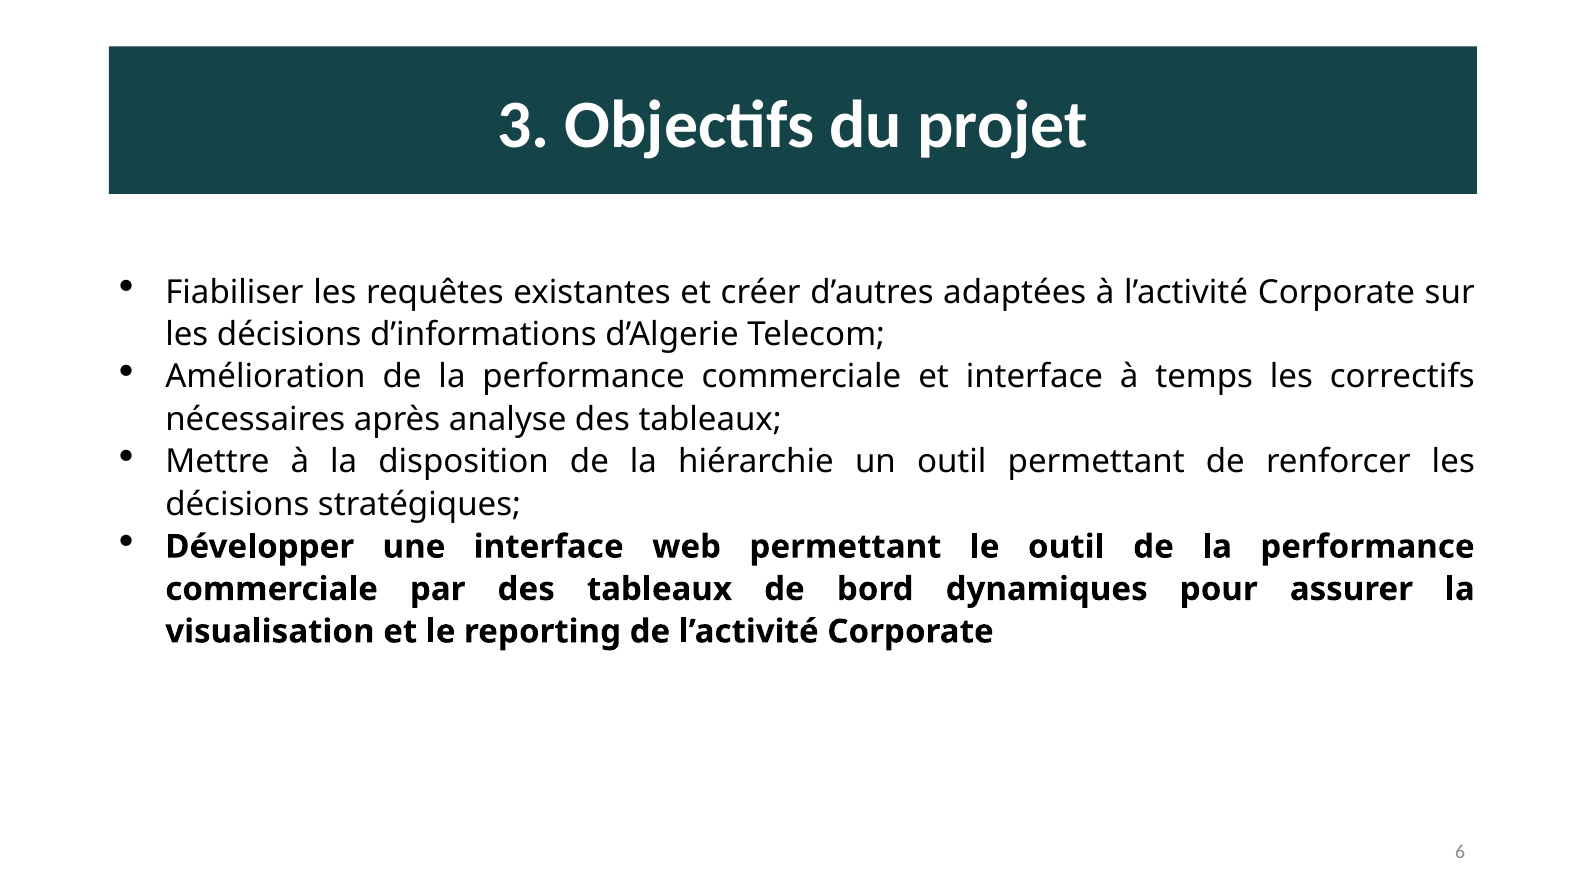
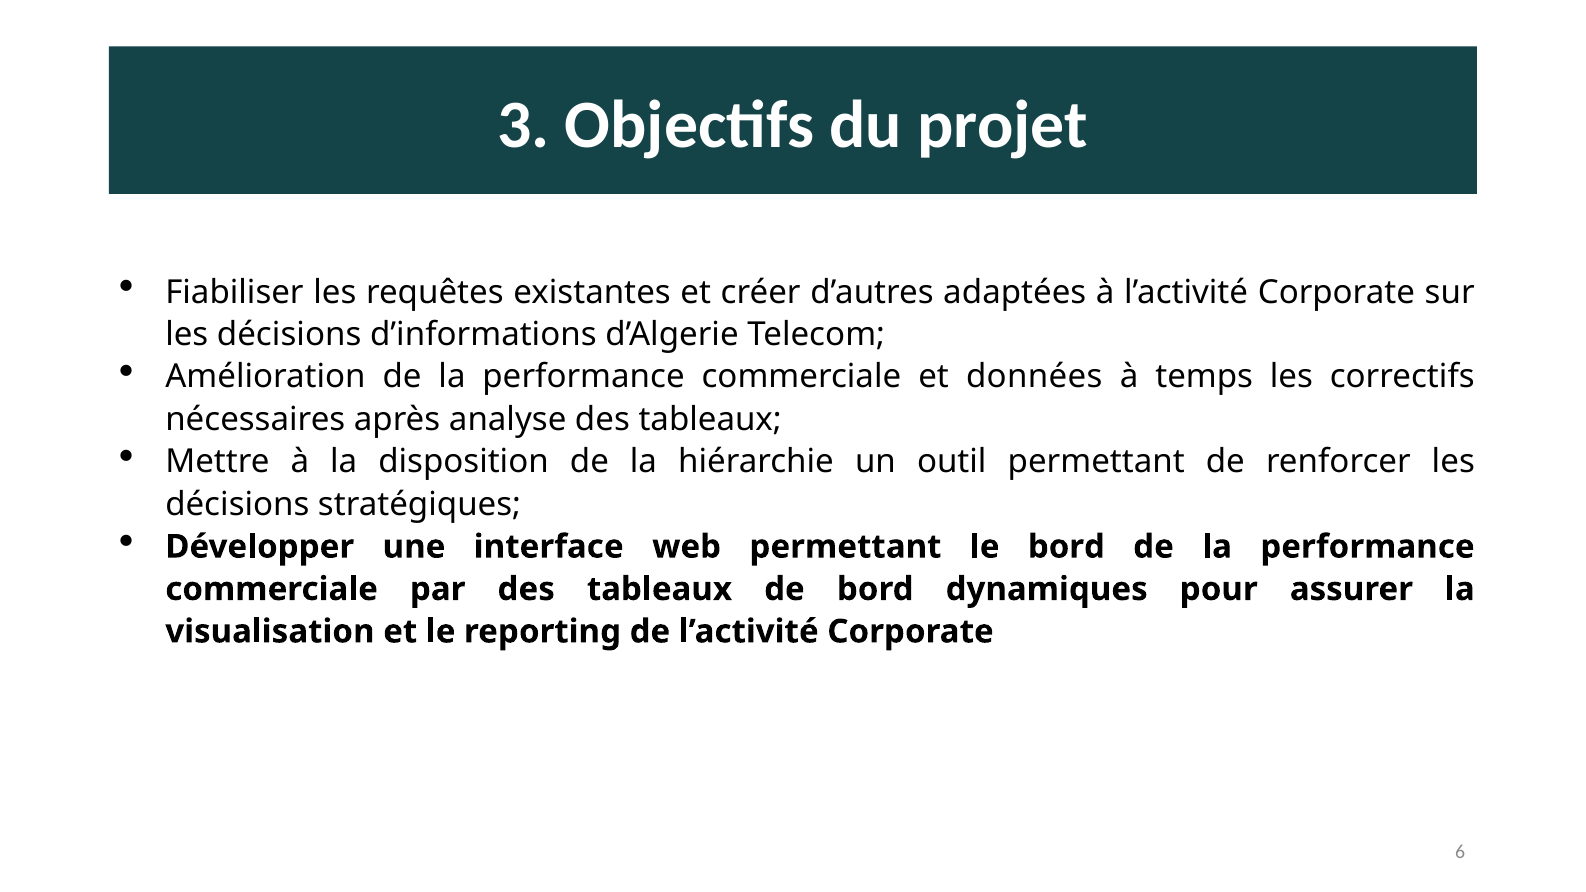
et interface: interface -> données
le outil: outil -> bord
